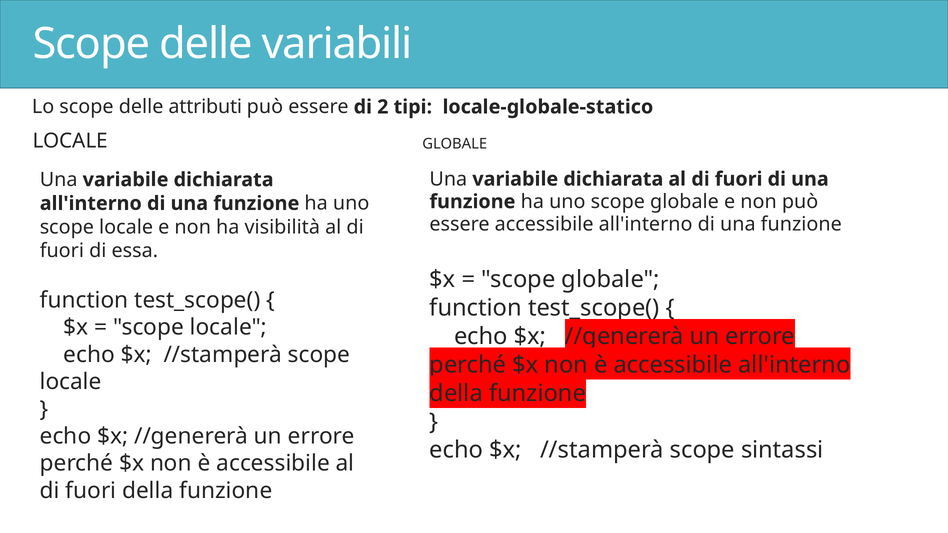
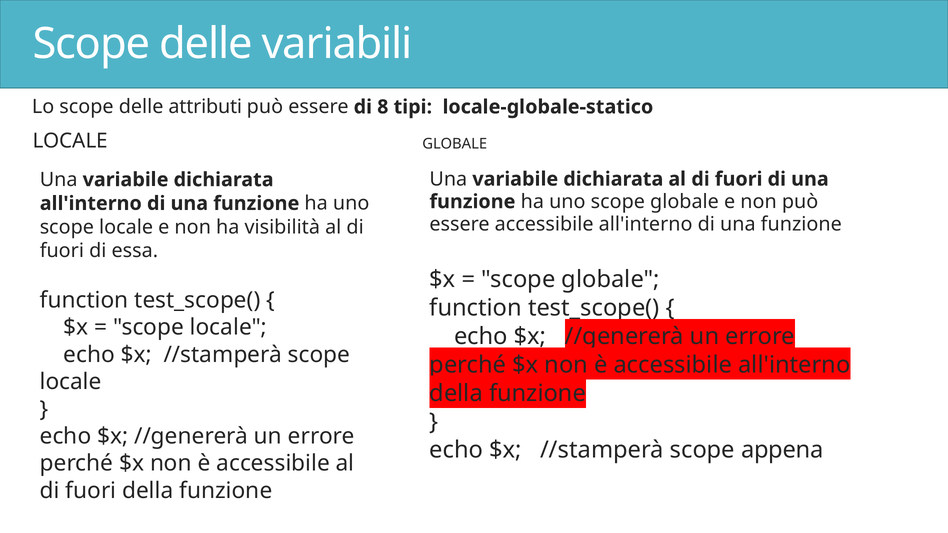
2: 2 -> 8
sintassi: sintassi -> appena
